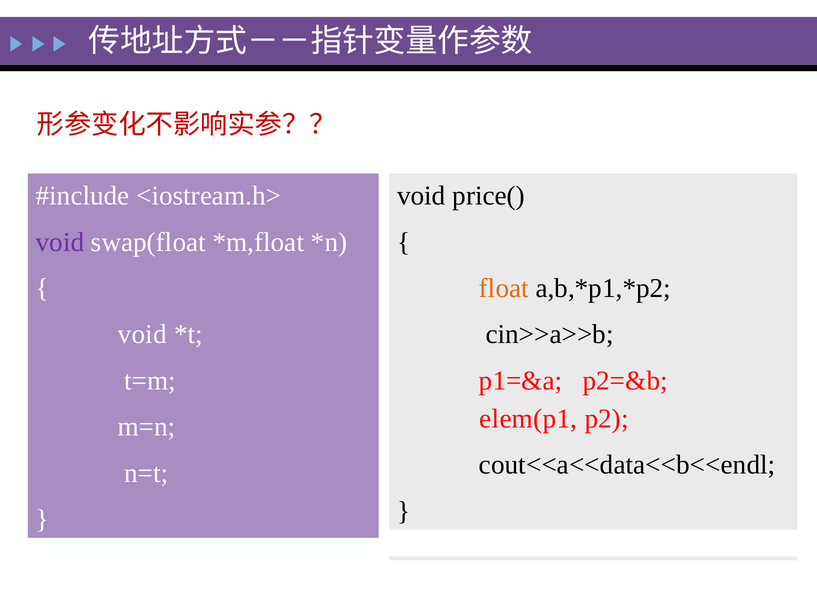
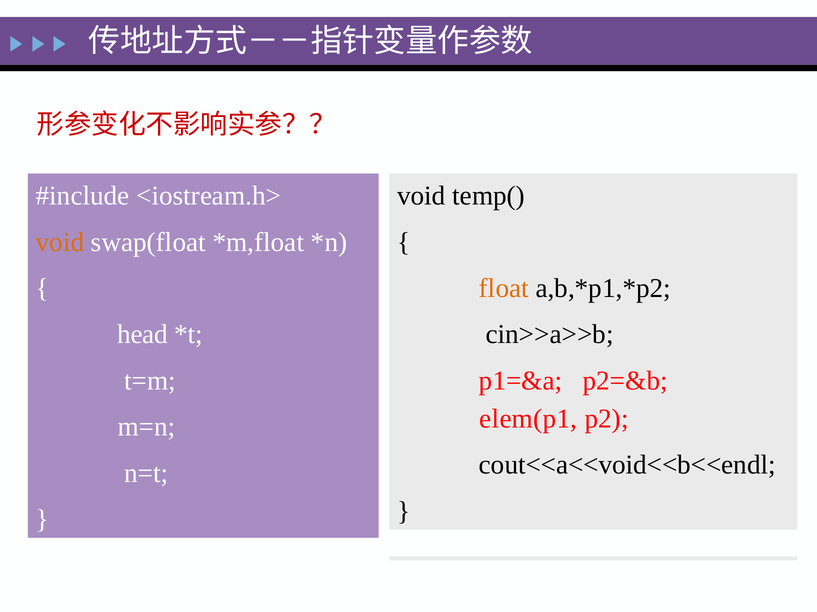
price(: price( -> temp(
void at (60, 242) colour: purple -> orange
void at (142, 335): void -> head
cout<<a<<data<<b<<endl: cout<<a<<data<<b<<endl -> cout<<a<<void<<b<<endl
